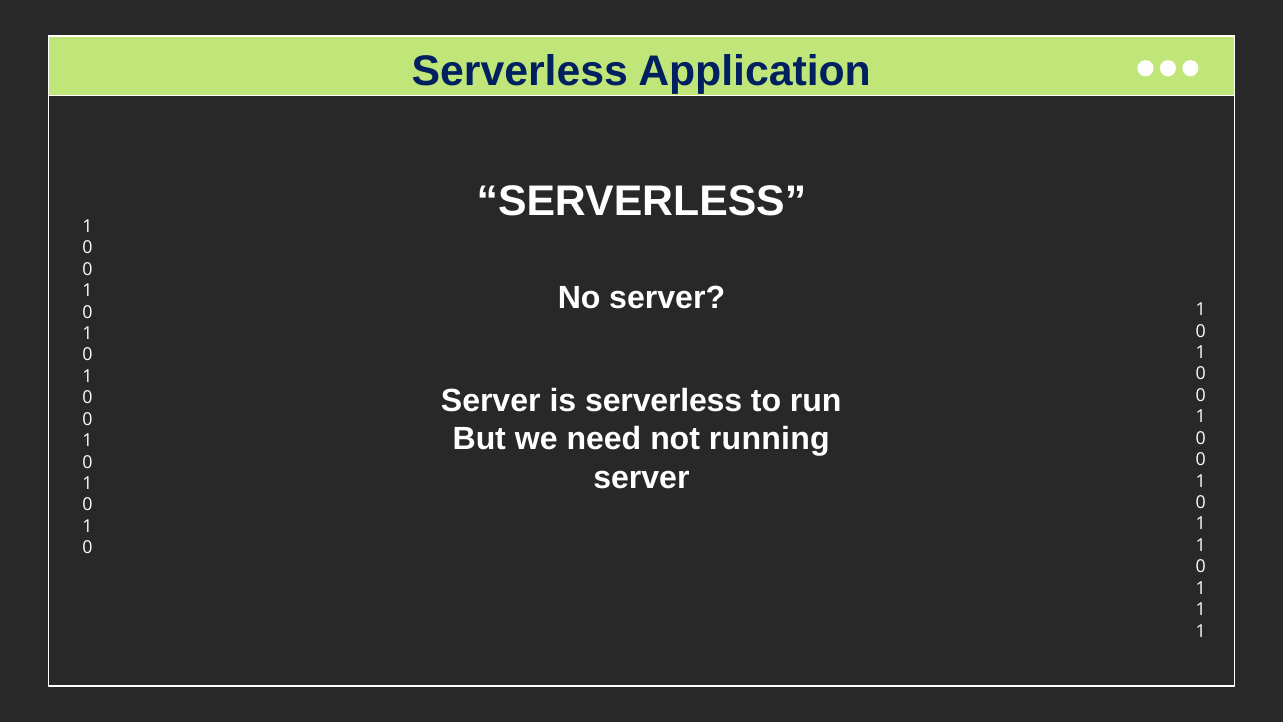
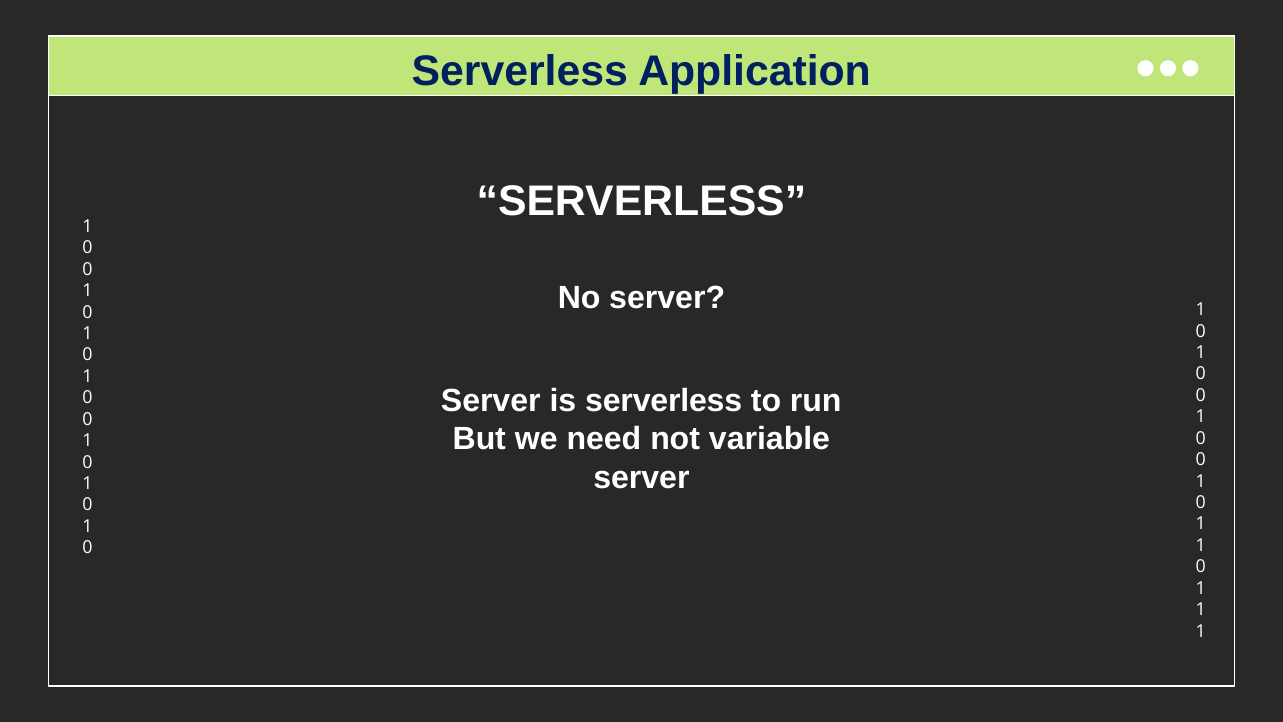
running: running -> variable
